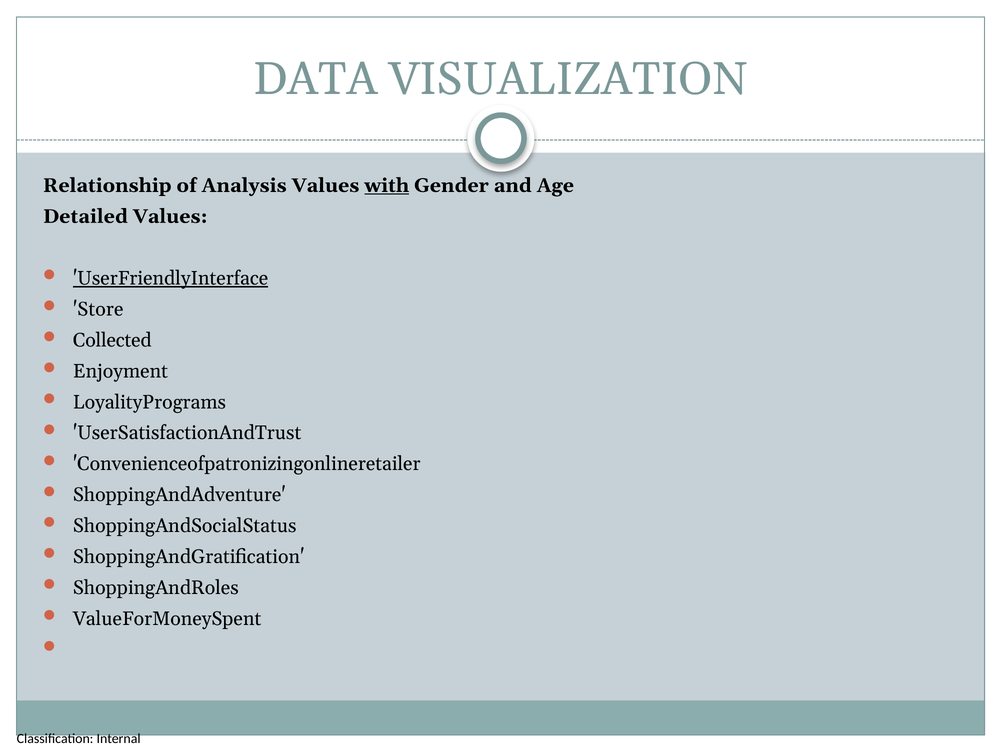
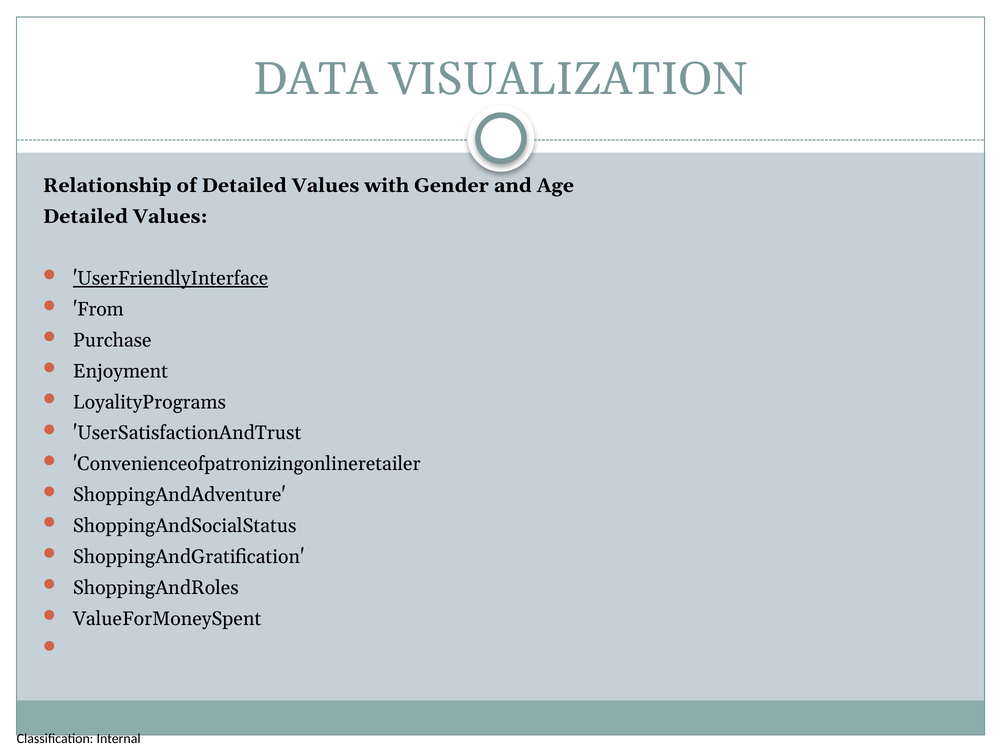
of Analysis: Analysis -> Detailed
with underline: present -> none
Store: Store -> From
Collected: Collected -> Purchase
